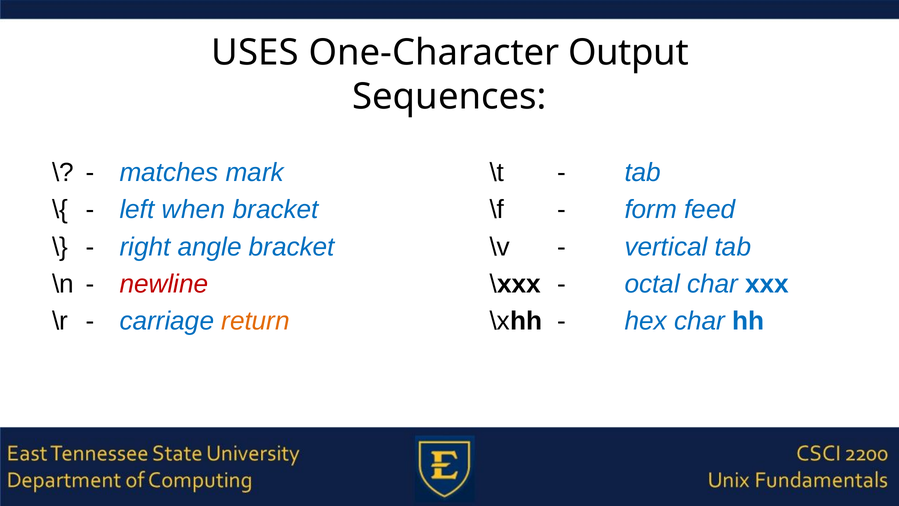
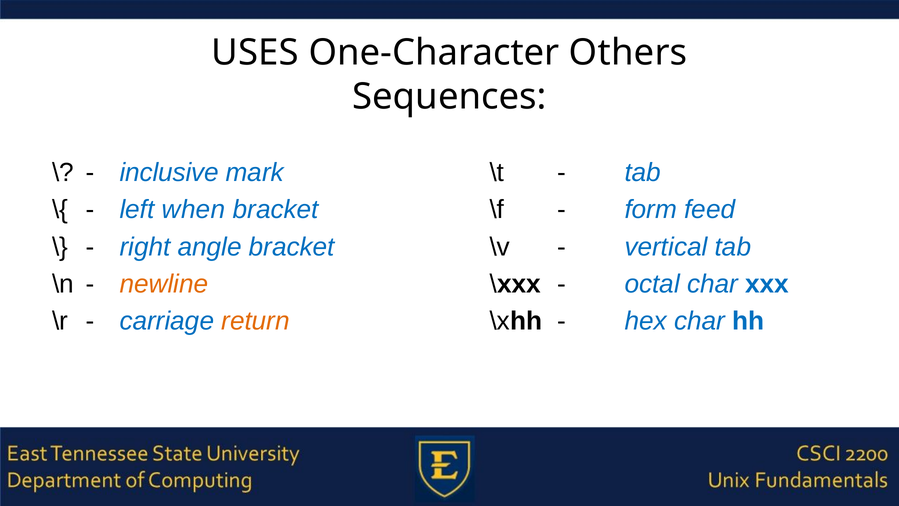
Output: Output -> Others
matches: matches -> inclusive
newline colour: red -> orange
